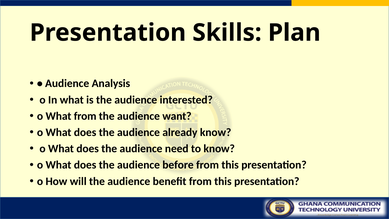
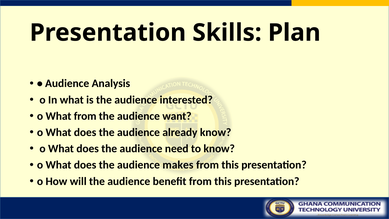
before: before -> makes
